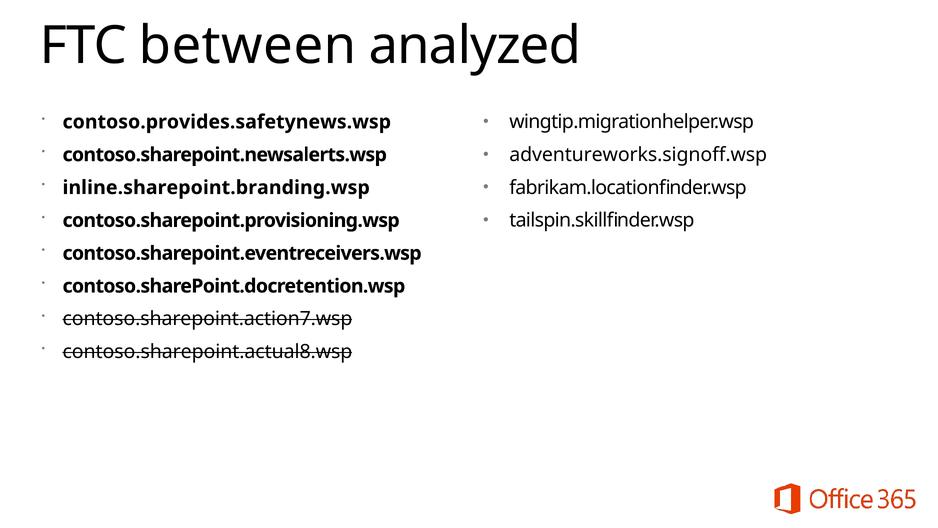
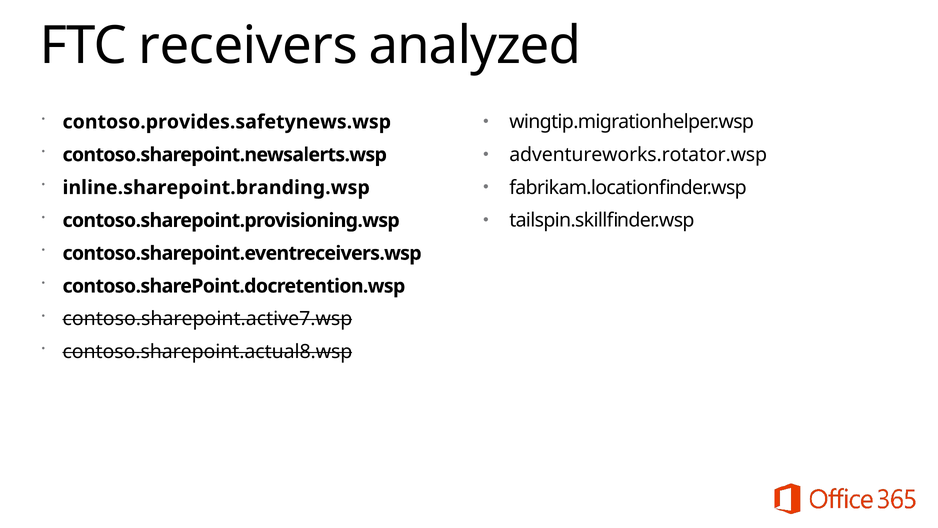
between: between -> receivers
adventureworks.signoff.wsp: adventureworks.signoff.wsp -> adventureworks.rotator.wsp
contoso.sharepoint.action7.wsp: contoso.sharepoint.action7.wsp -> contoso.sharepoint.active7.wsp
